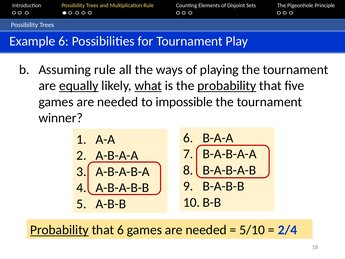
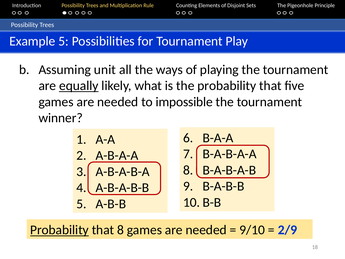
Example 6: 6 -> 5
Assuming rule: rule -> unit
what underline: present -> none
probability at (227, 86) underline: present -> none
that 6: 6 -> 8
5/10: 5/10 -> 9/10
2/4: 2/4 -> 2/9
